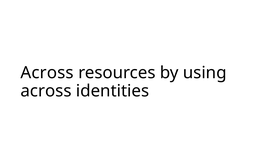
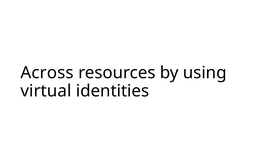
across at (46, 91): across -> virtual
